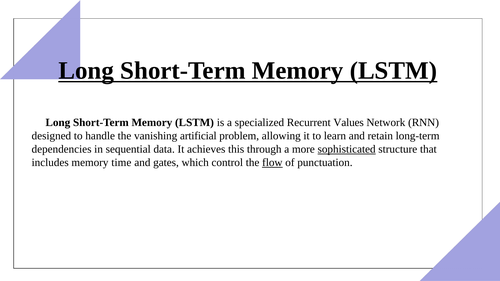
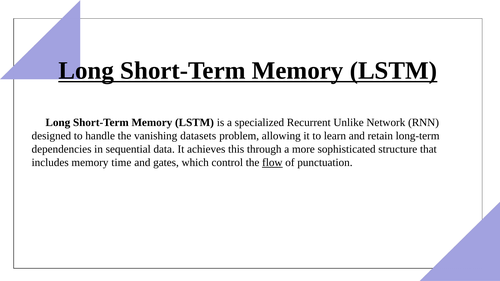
Values: Values -> Unlike
artificial: artificial -> datasets
sophisticated underline: present -> none
